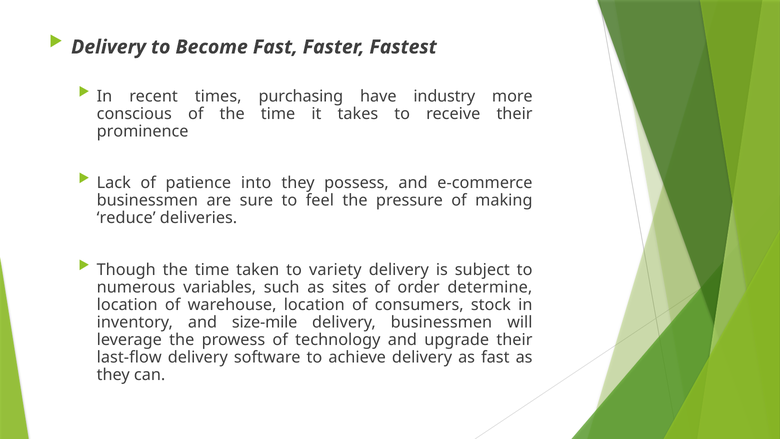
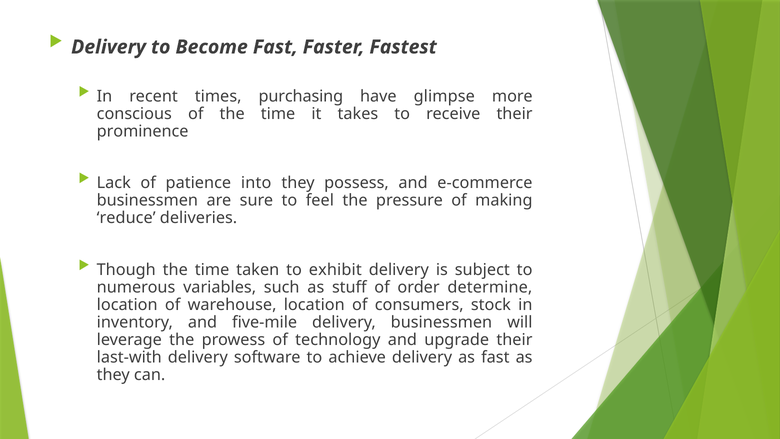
industry: industry -> glimpse
variety: variety -> exhibit
sites: sites -> stuff
size-mile: size-mile -> five-mile
last-flow: last-flow -> last-with
